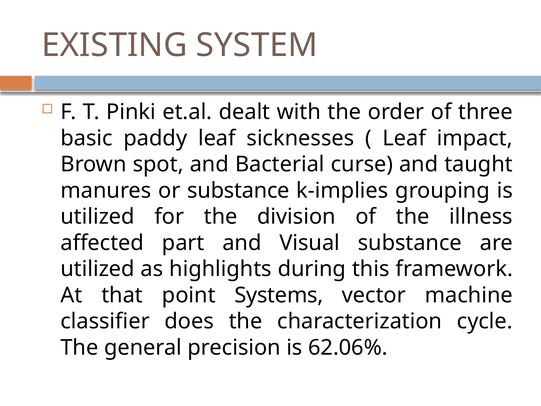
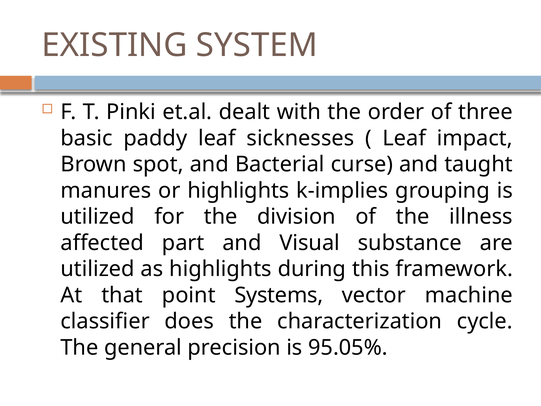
or substance: substance -> highlights
62.06%: 62.06% -> 95.05%
